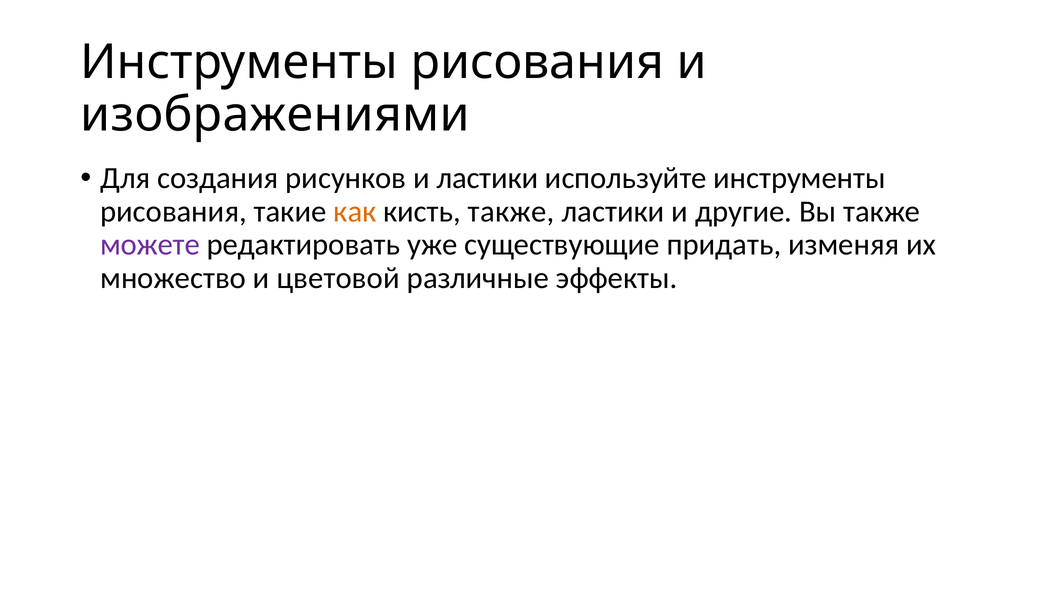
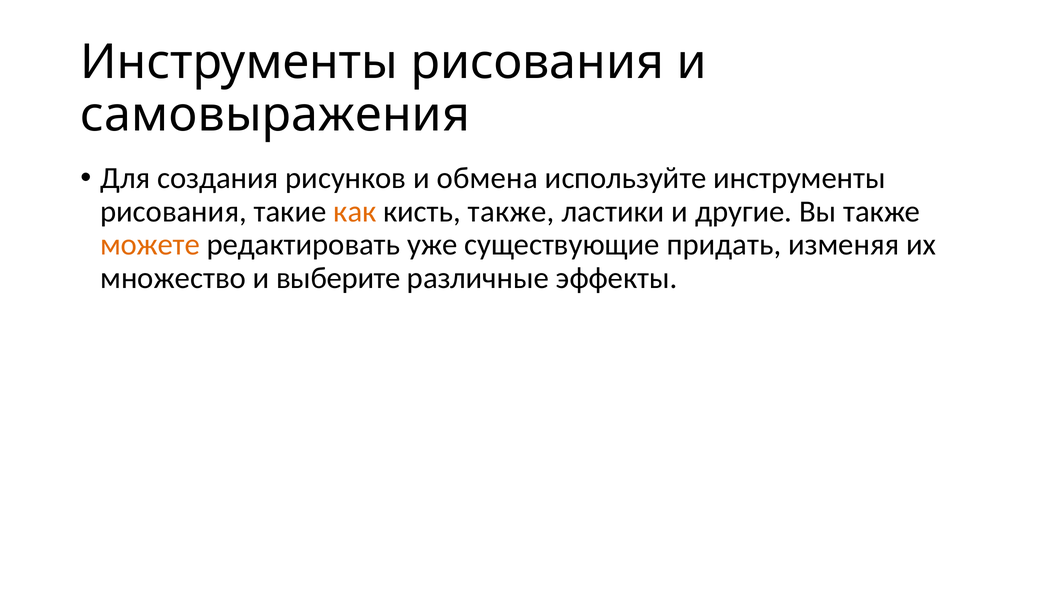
изображениями: изображениями -> самовыражения
и ластики: ластики -> обмена
можете colour: purple -> orange
цветовой: цветовой -> выберите
